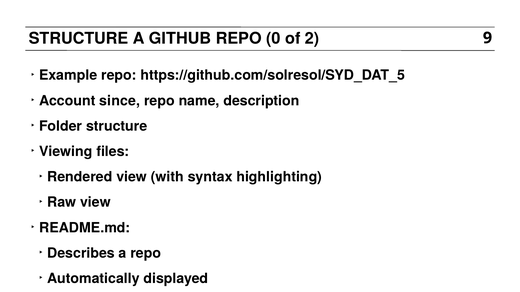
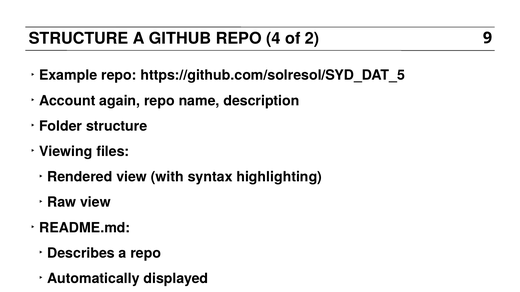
0: 0 -> 4
since: since -> again
